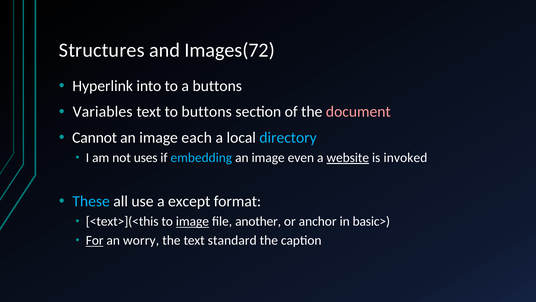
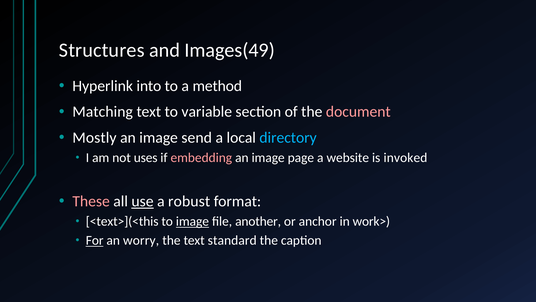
Images(72: Images(72 -> Images(49
a buttons: buttons -> method
Variables: Variables -> Matching
to buttons: buttons -> variable
Cannot: Cannot -> Mostly
each: each -> send
embedding colour: light blue -> pink
even: even -> page
website underline: present -> none
These colour: light blue -> pink
use underline: none -> present
except: except -> robust
basic>: basic> -> work>
